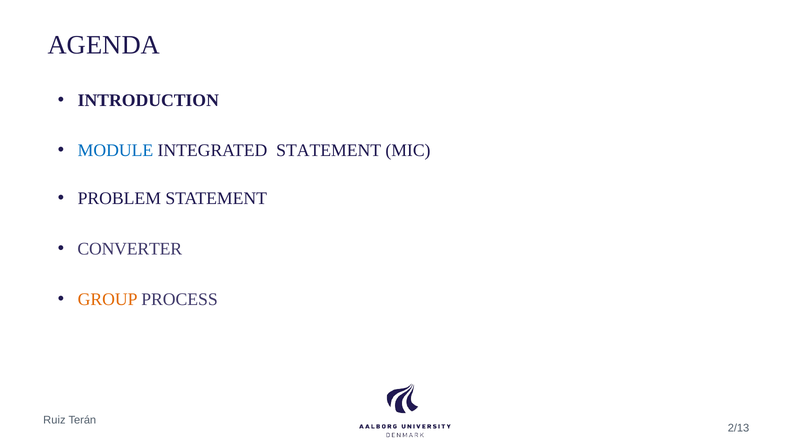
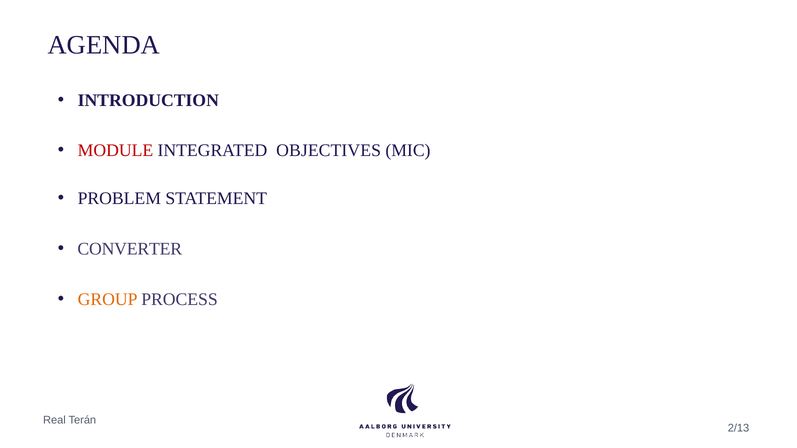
MODULE colour: blue -> red
INTEGRATED STATEMENT: STATEMENT -> OBJECTIVES
Ruiz: Ruiz -> Real
